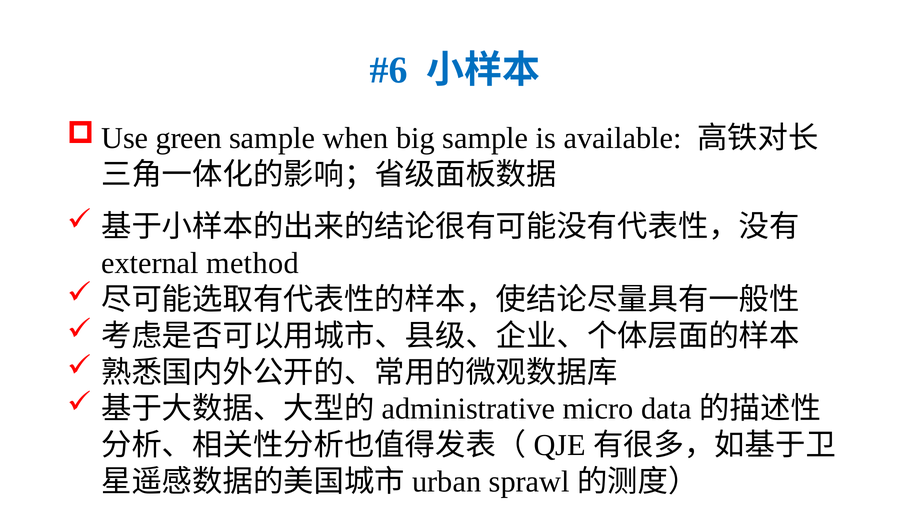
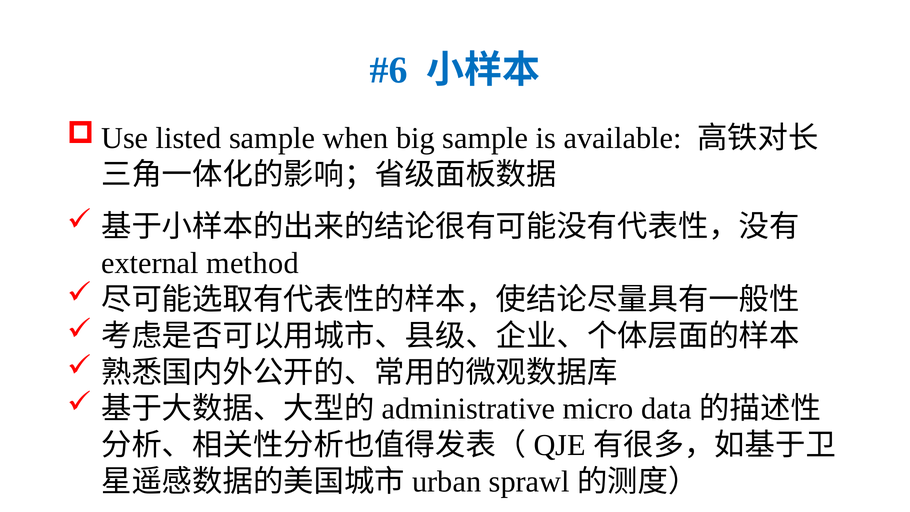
green: green -> listed
